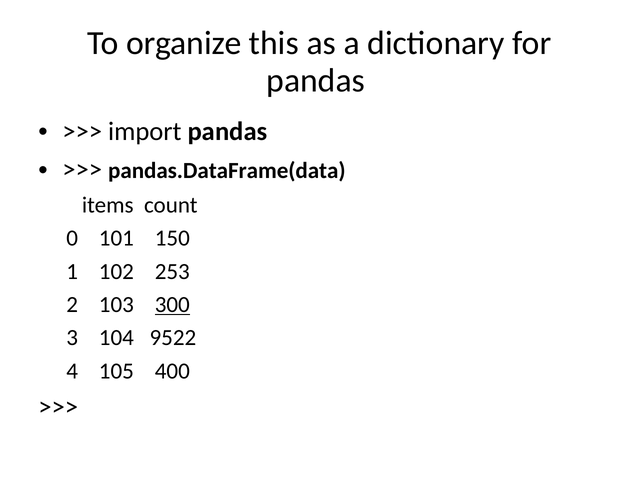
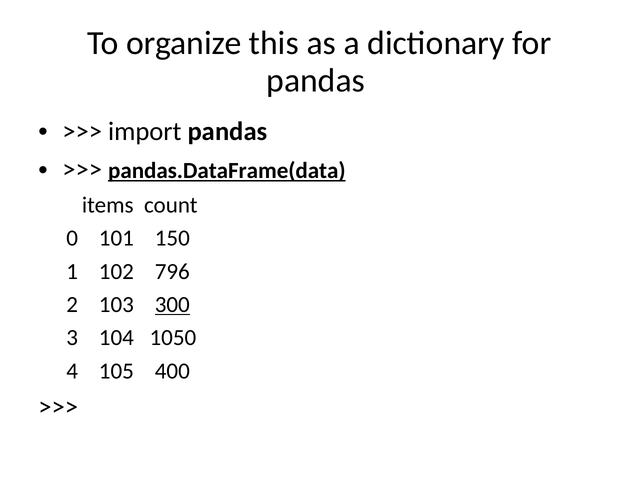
pandas.DataFrame(data underline: none -> present
253: 253 -> 796
9522: 9522 -> 1050
